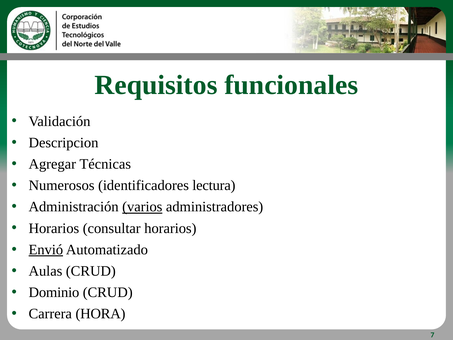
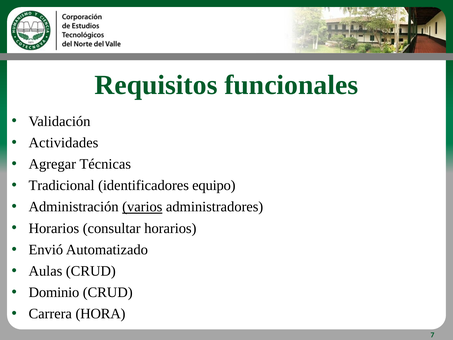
Descripcion: Descripcion -> Actividades
Numerosos: Numerosos -> Tradicional
lectura: lectura -> equipo
Envió underline: present -> none
